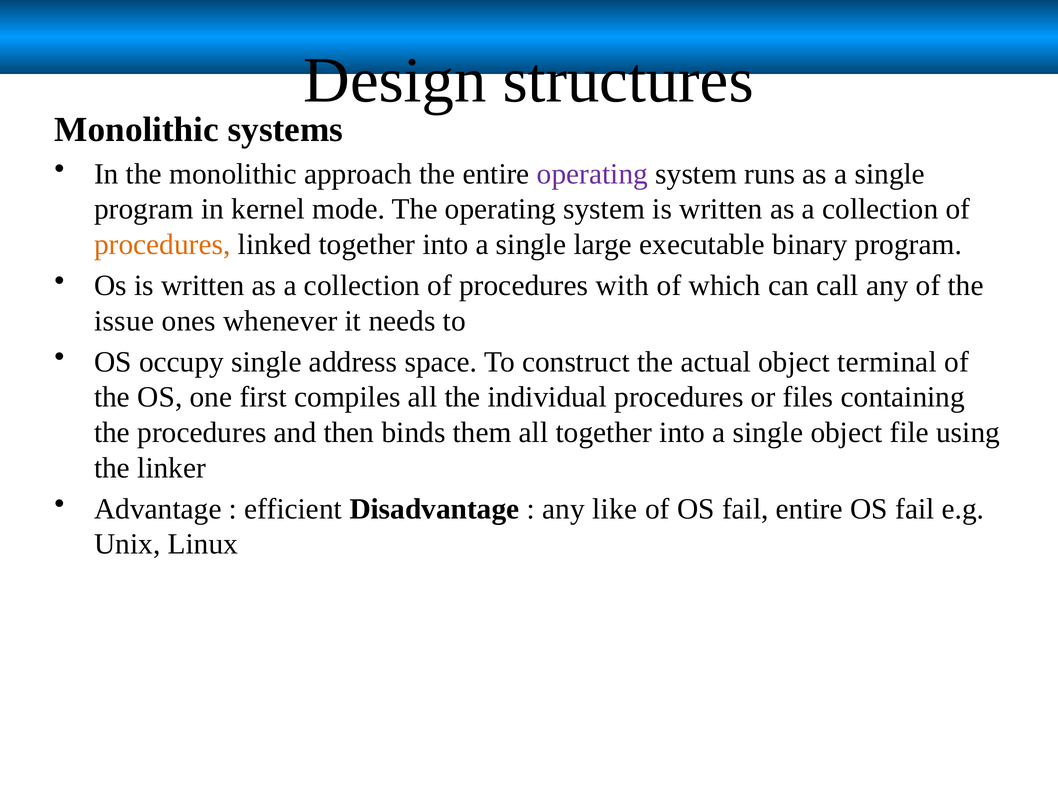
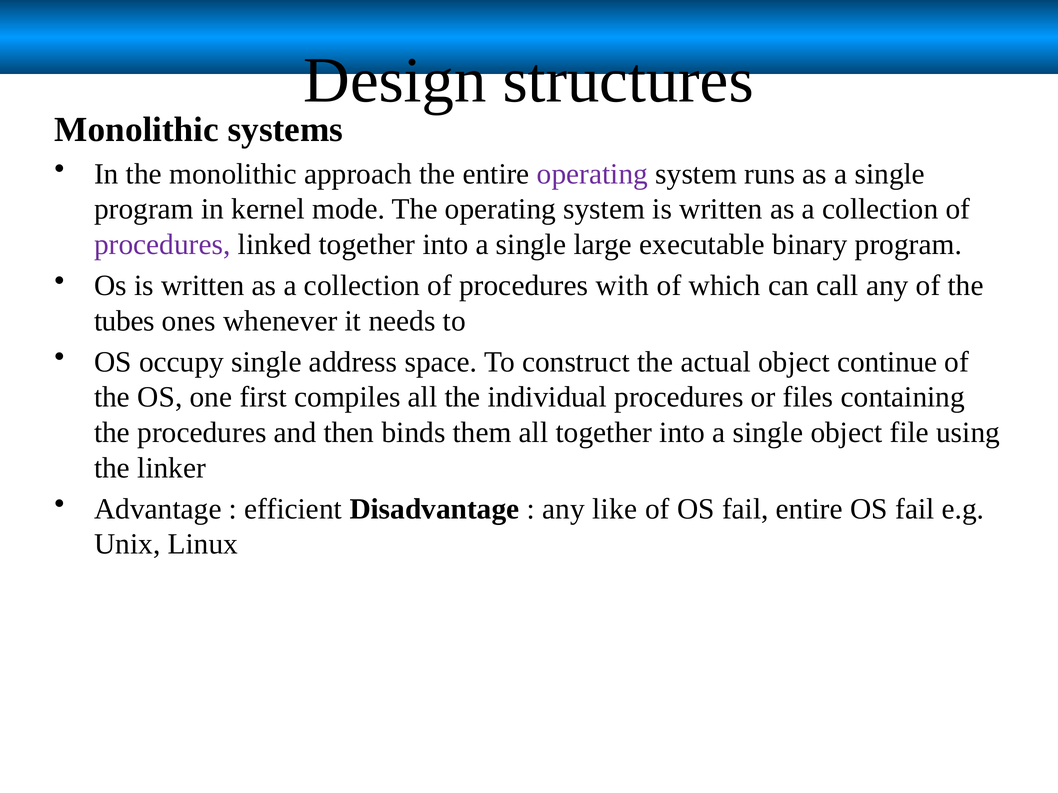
procedures at (162, 245) colour: orange -> purple
issue: issue -> tubes
terminal: terminal -> continue
